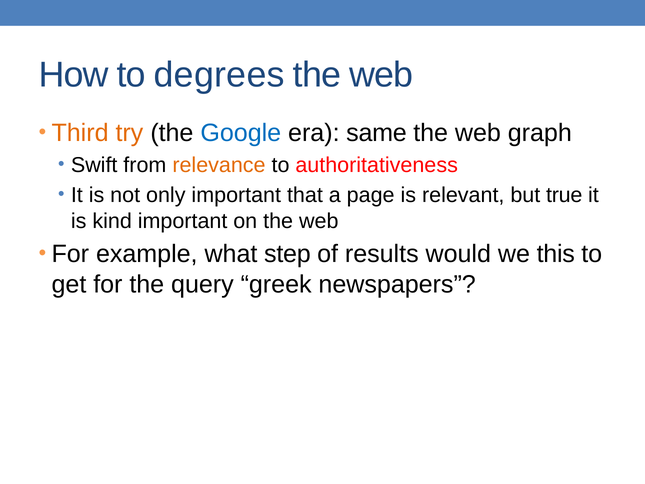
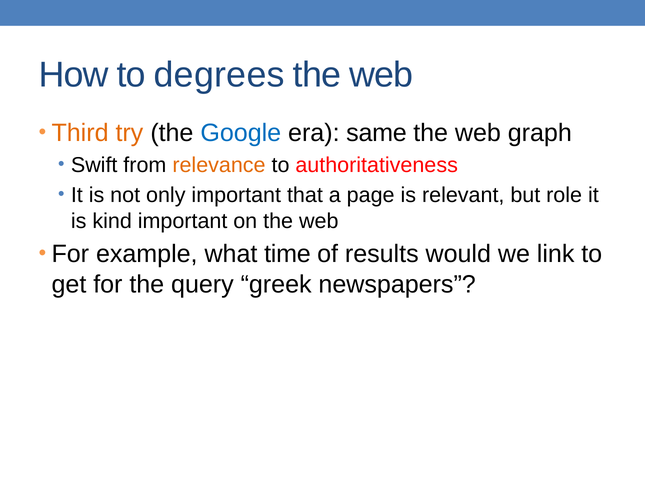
true: true -> role
step: step -> time
this: this -> link
